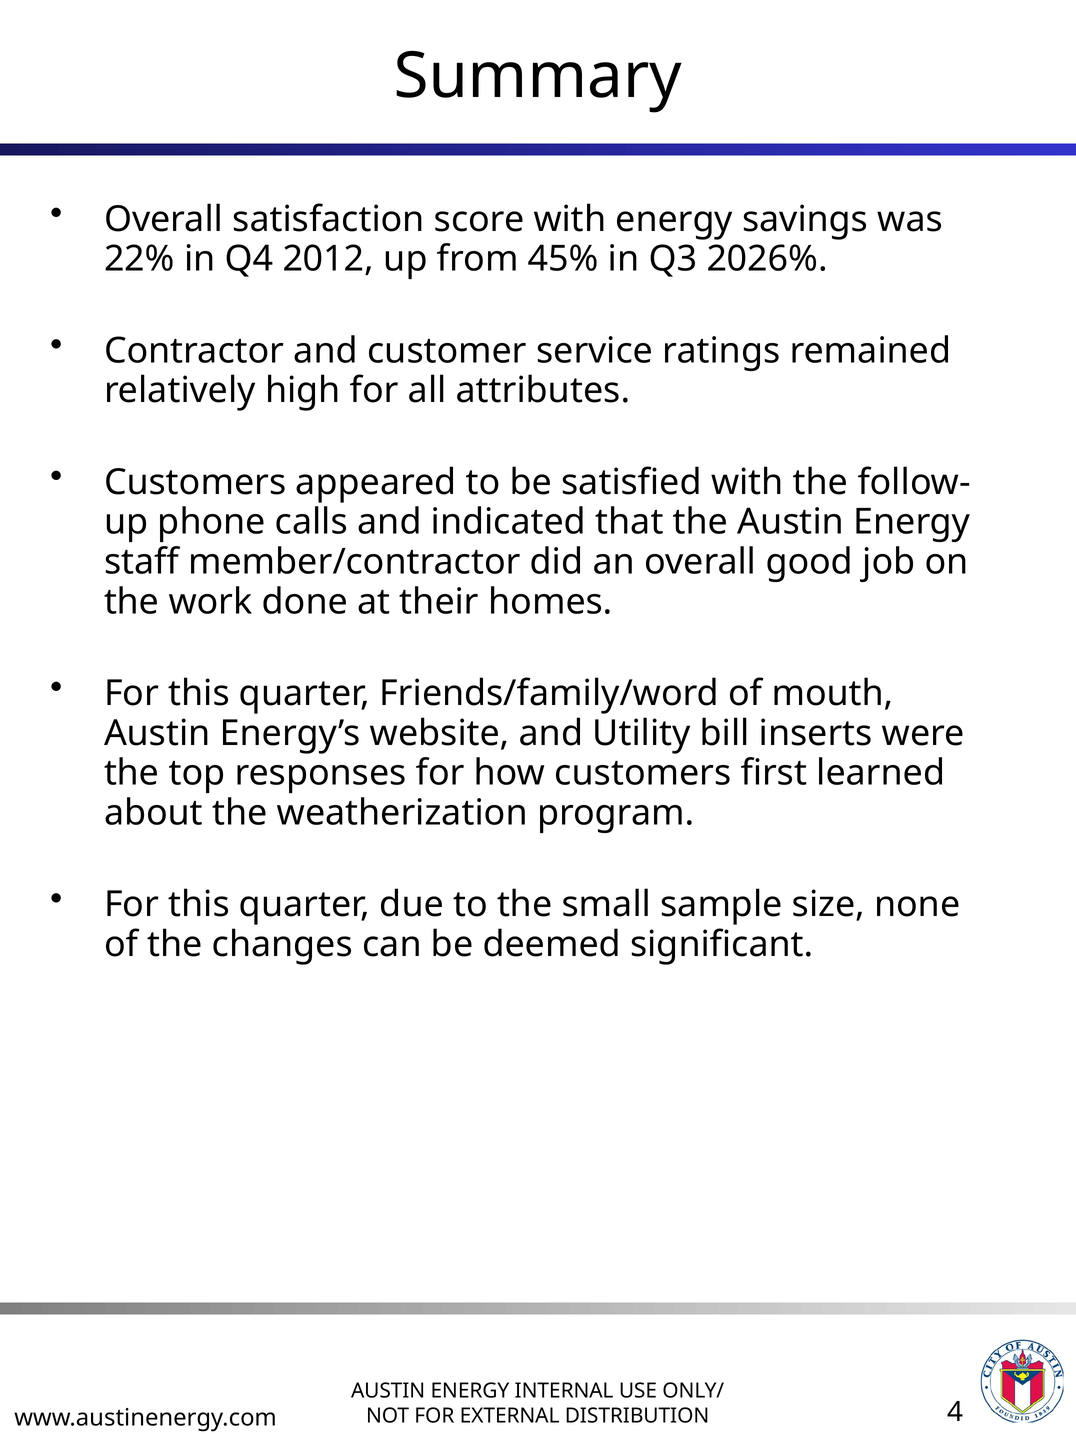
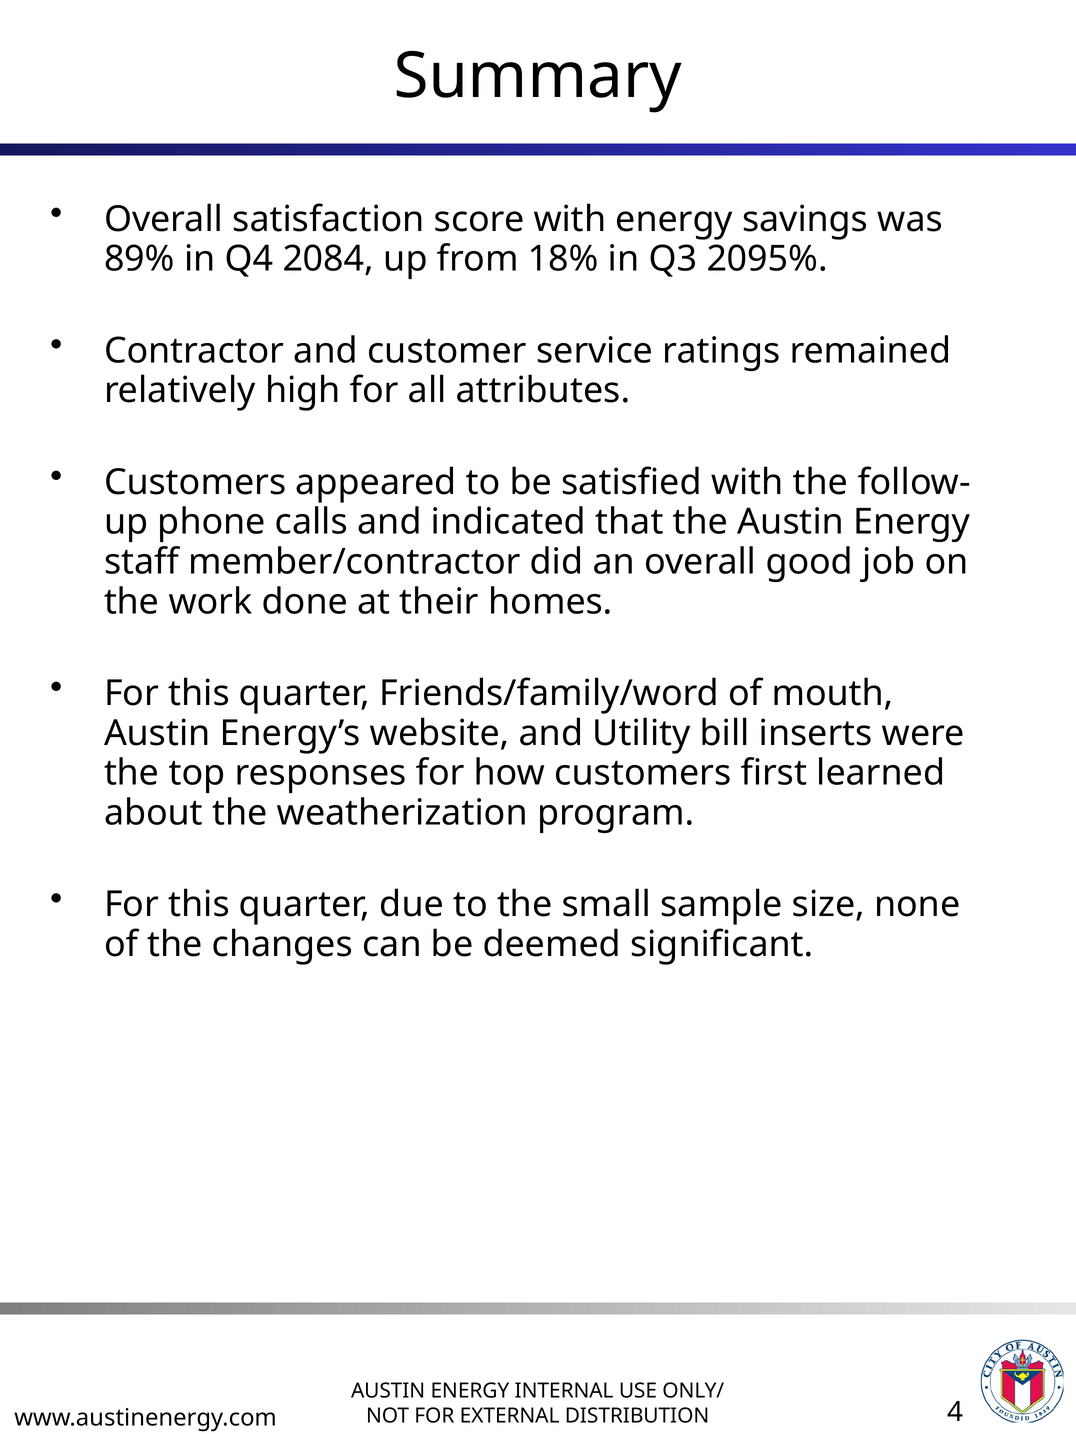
22%: 22% -> 89%
2012: 2012 -> 2084
45%: 45% -> 18%
2026%: 2026% -> 2095%
